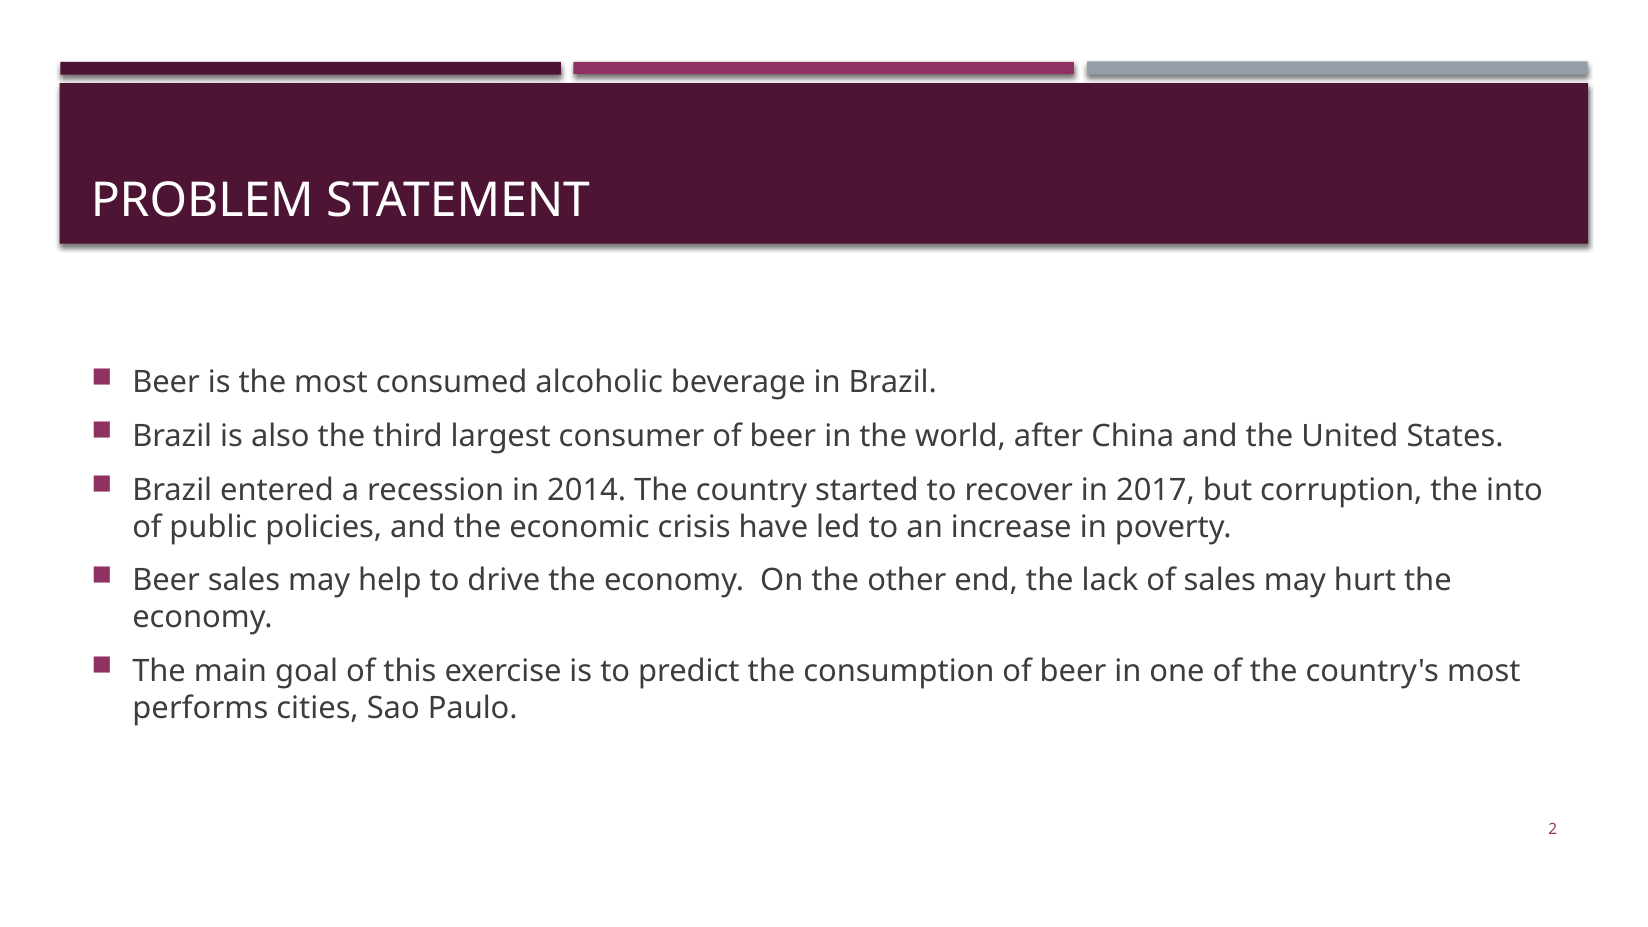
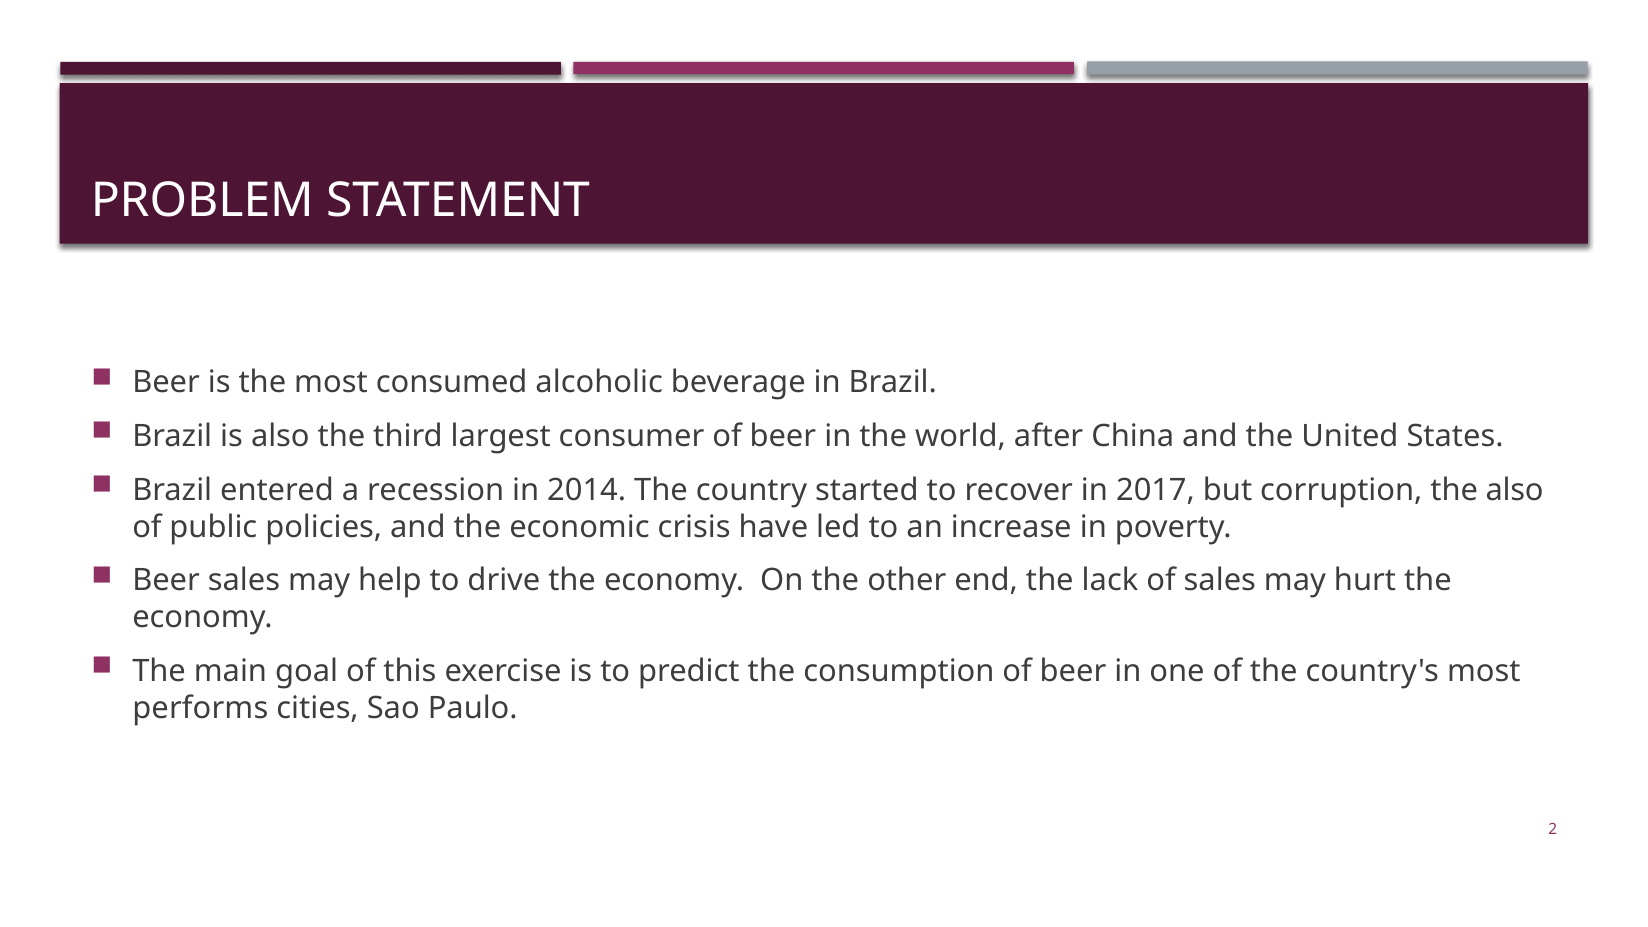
the into: into -> also
